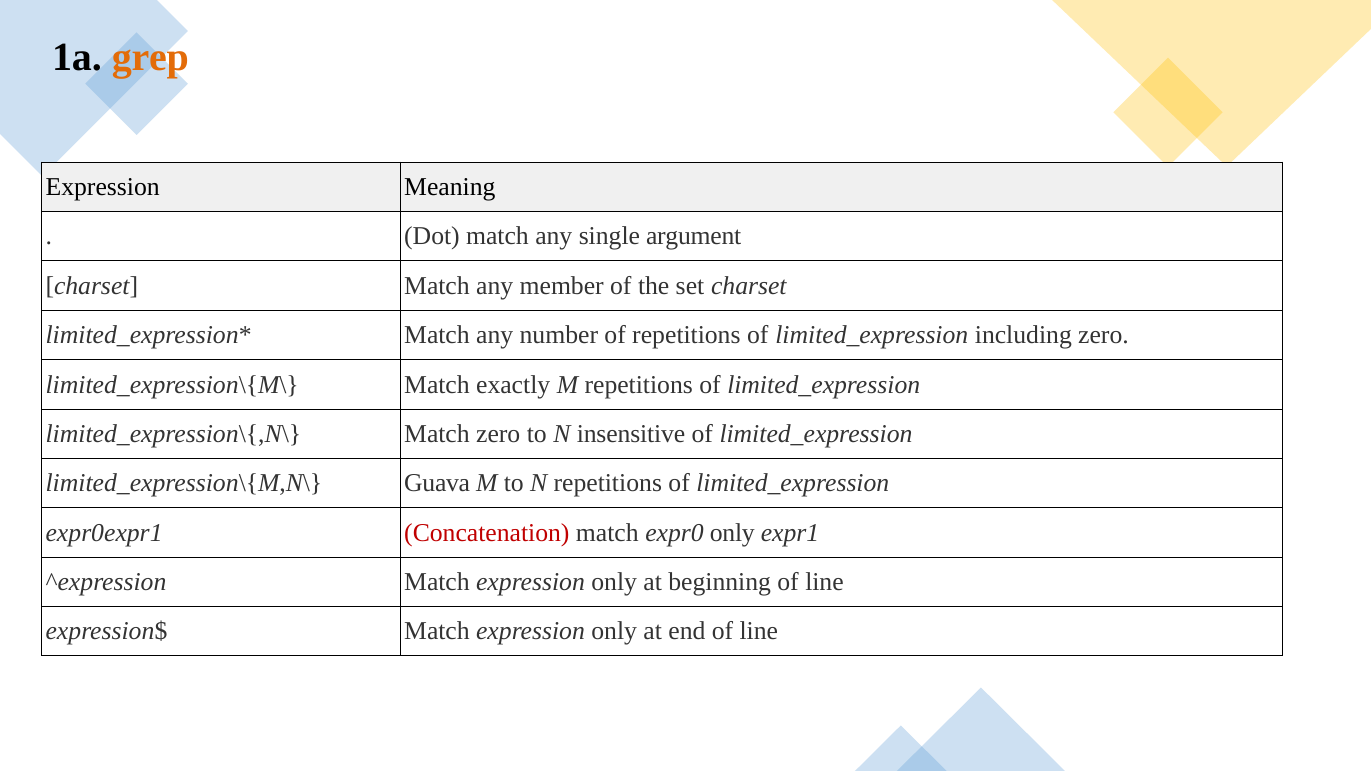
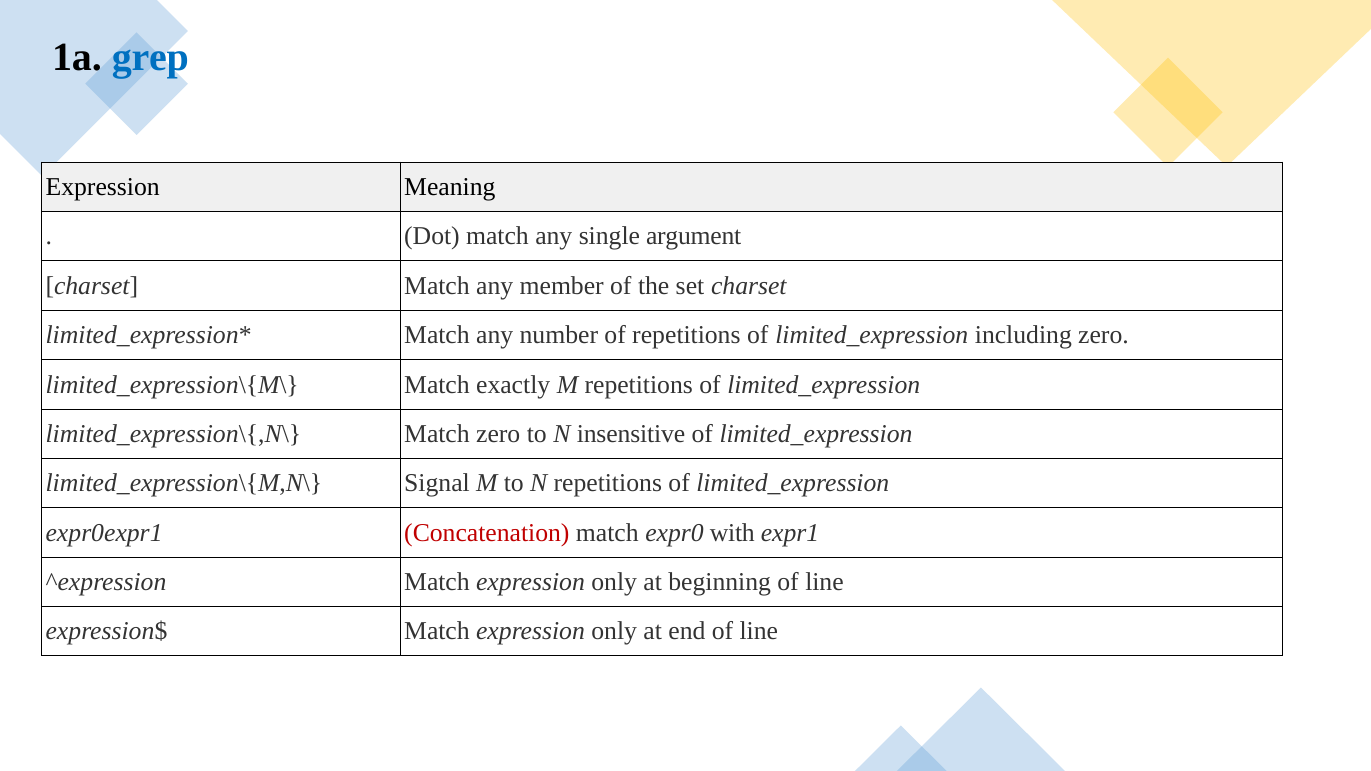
grep at (150, 57) colour: orange -> blue
Guava: Guava -> Signal
expr0 only: only -> with
